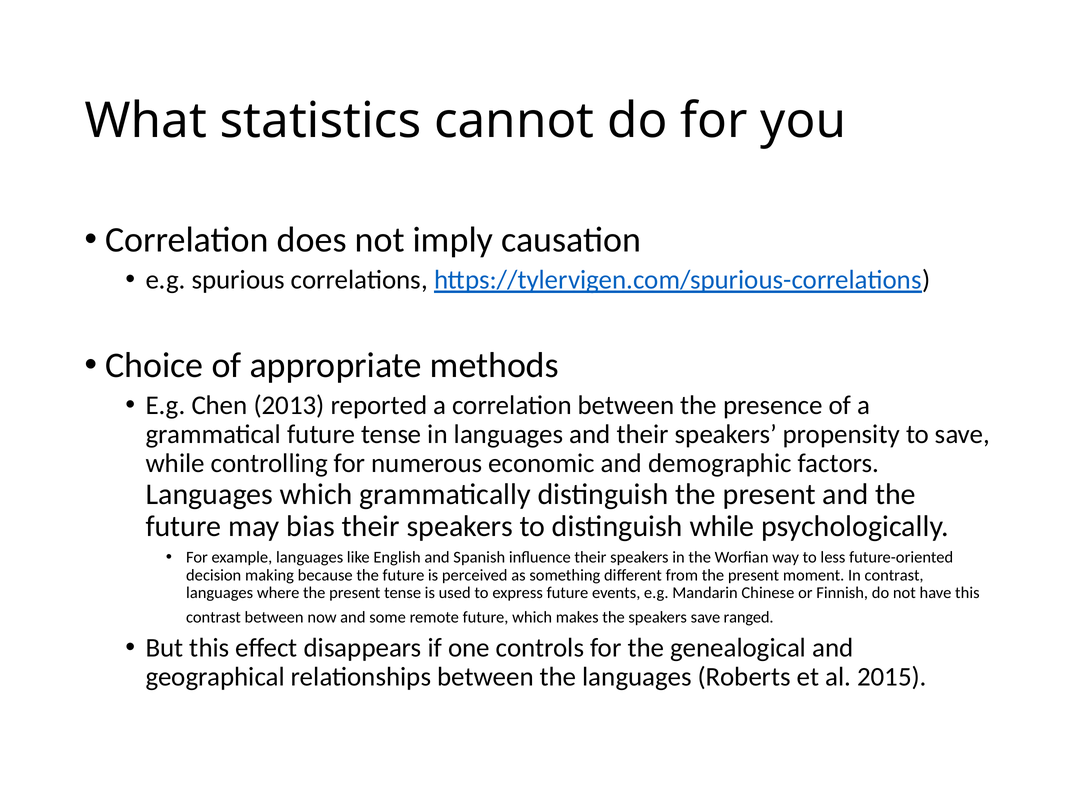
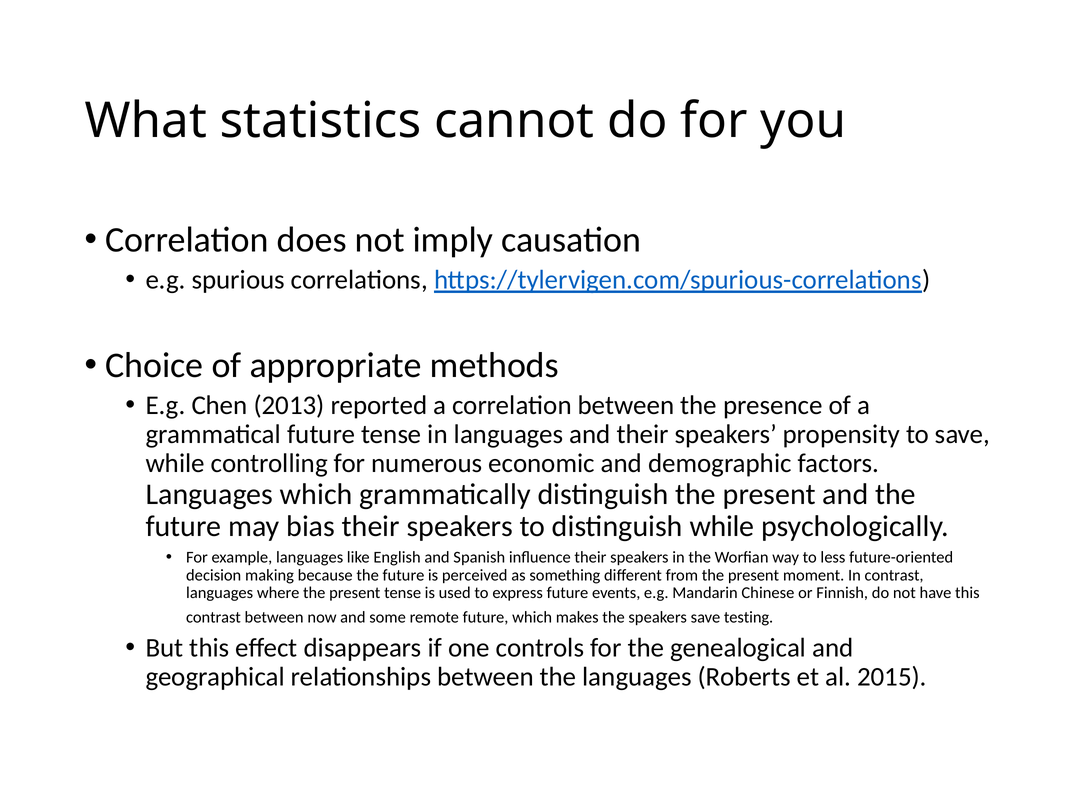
ranged: ranged -> testing
